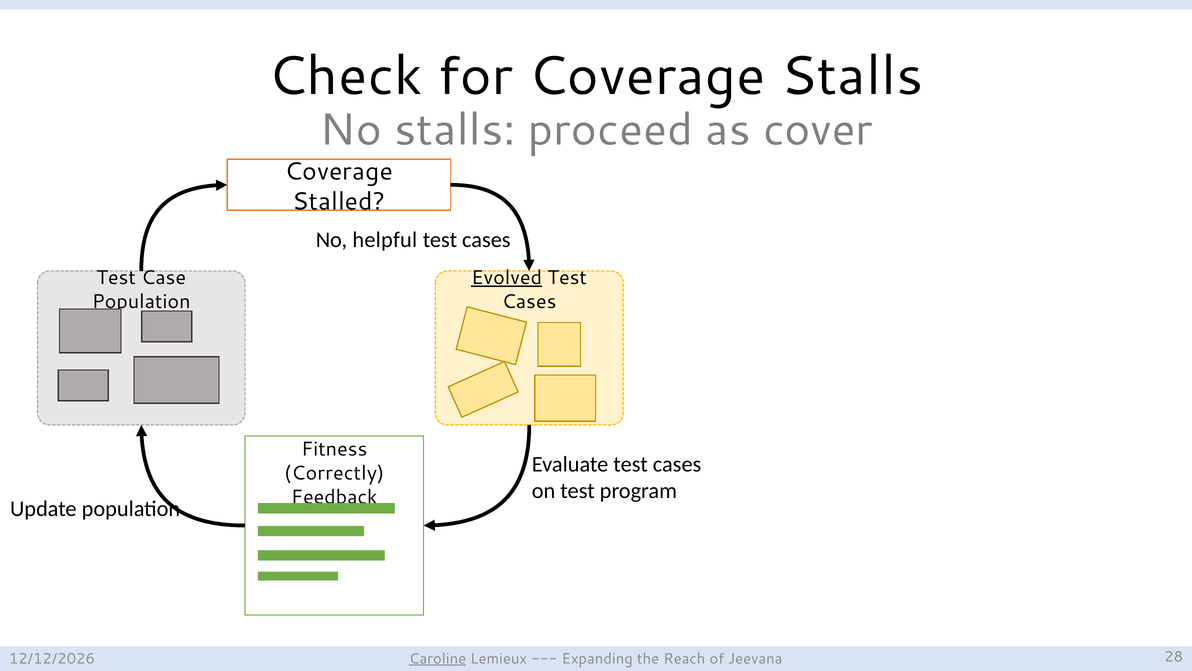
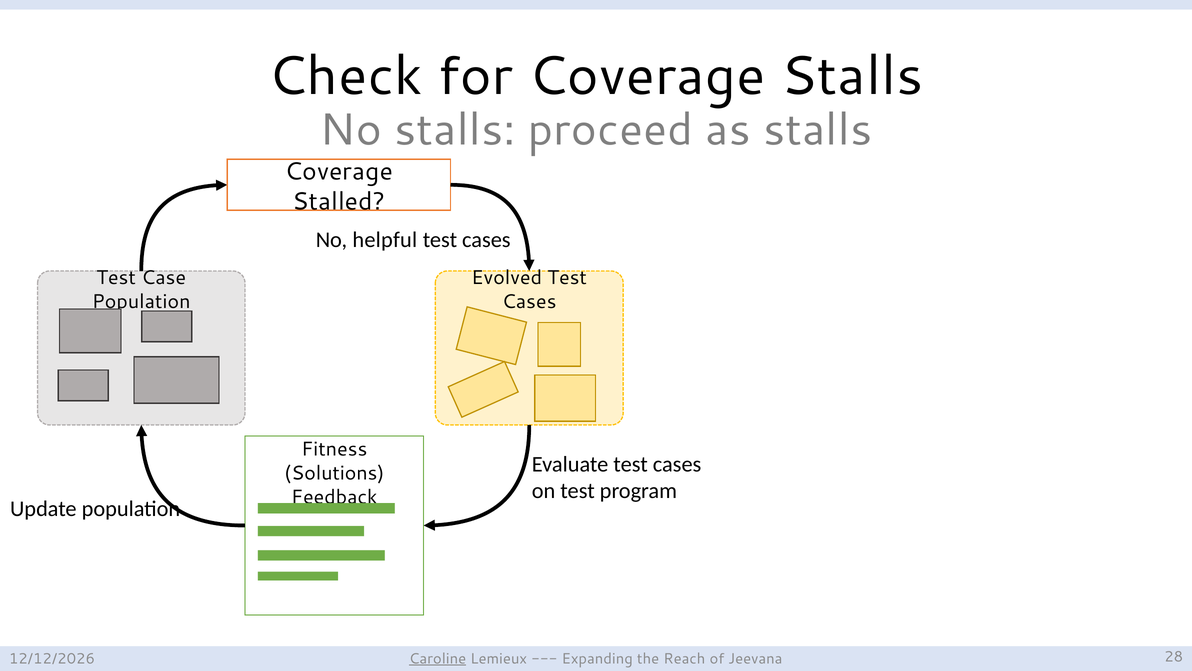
as cover: cover -> stalls
Evolved underline: present -> none
Correctly: Correctly -> Solutions
